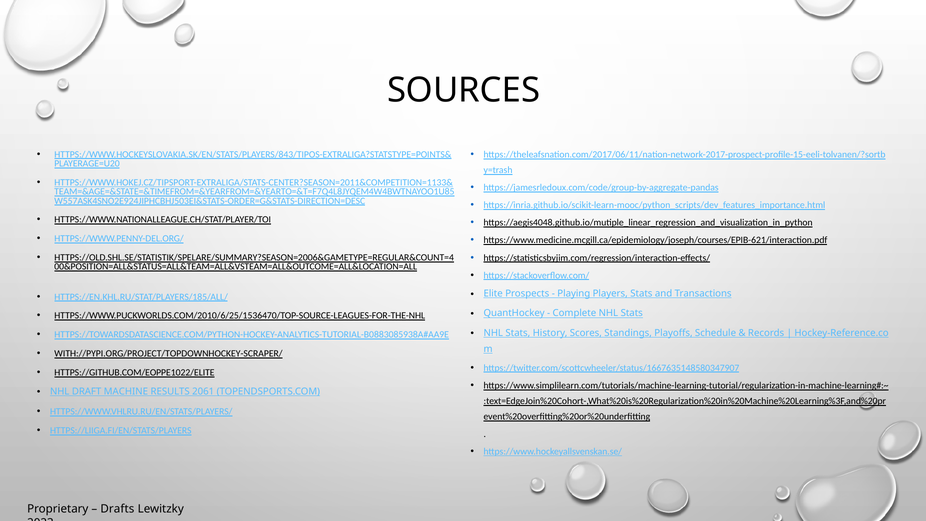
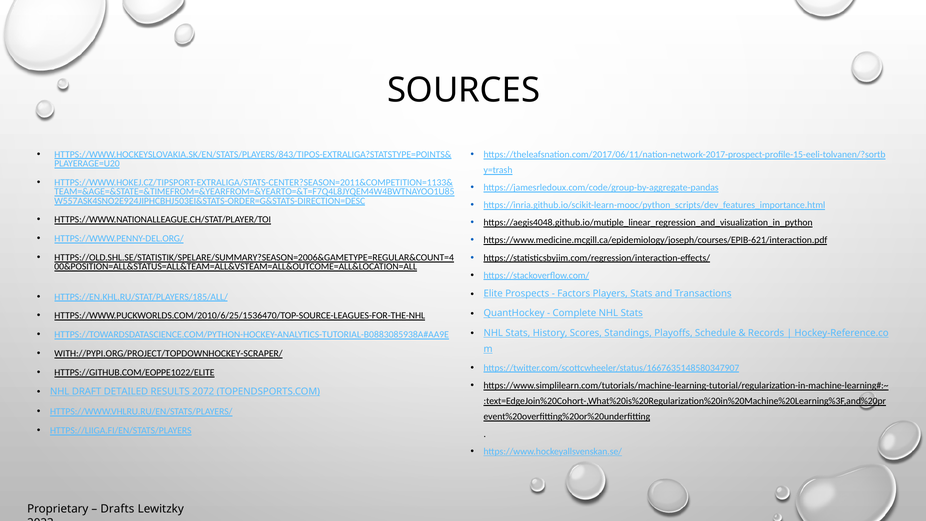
Playing: Playing -> Factors
MACHINE: MACHINE -> DETAILED
2061: 2061 -> 2072
